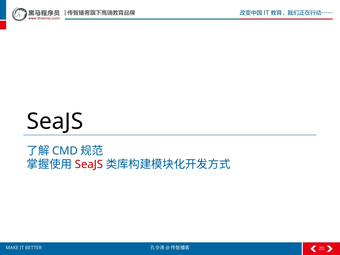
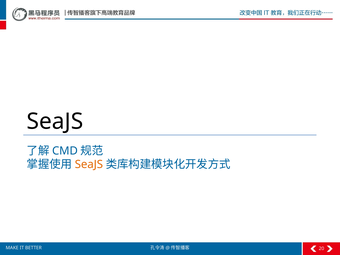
SeaJS at (89, 164) colour: red -> orange
